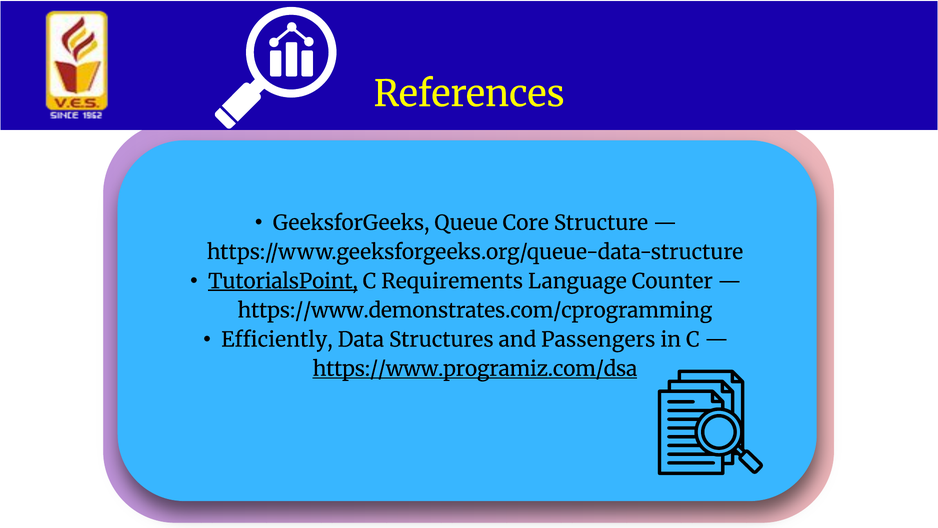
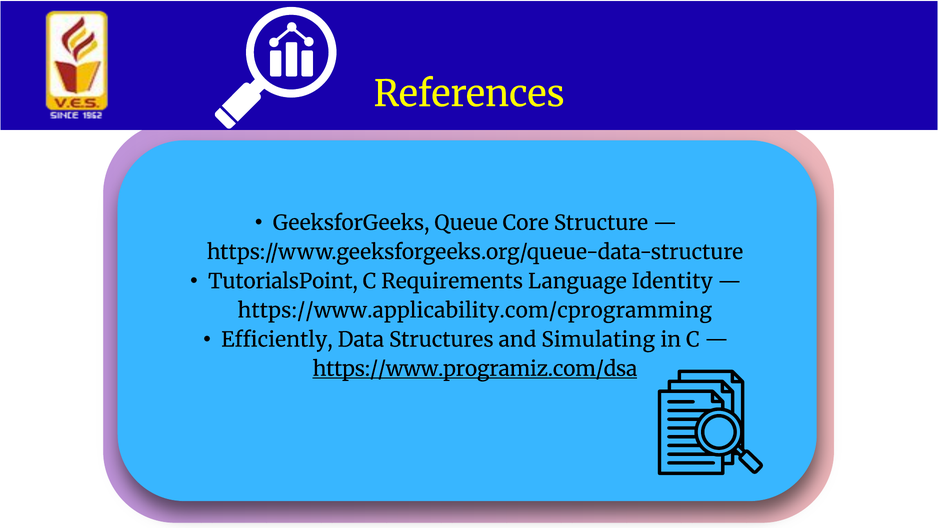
TutorialsPoint underline: present -> none
Counter: Counter -> Identity
https://www.demonstrates.com/cprogramming: https://www.demonstrates.com/cprogramming -> https://www.applicability.com/cprogramming
Passengers: Passengers -> Simulating
